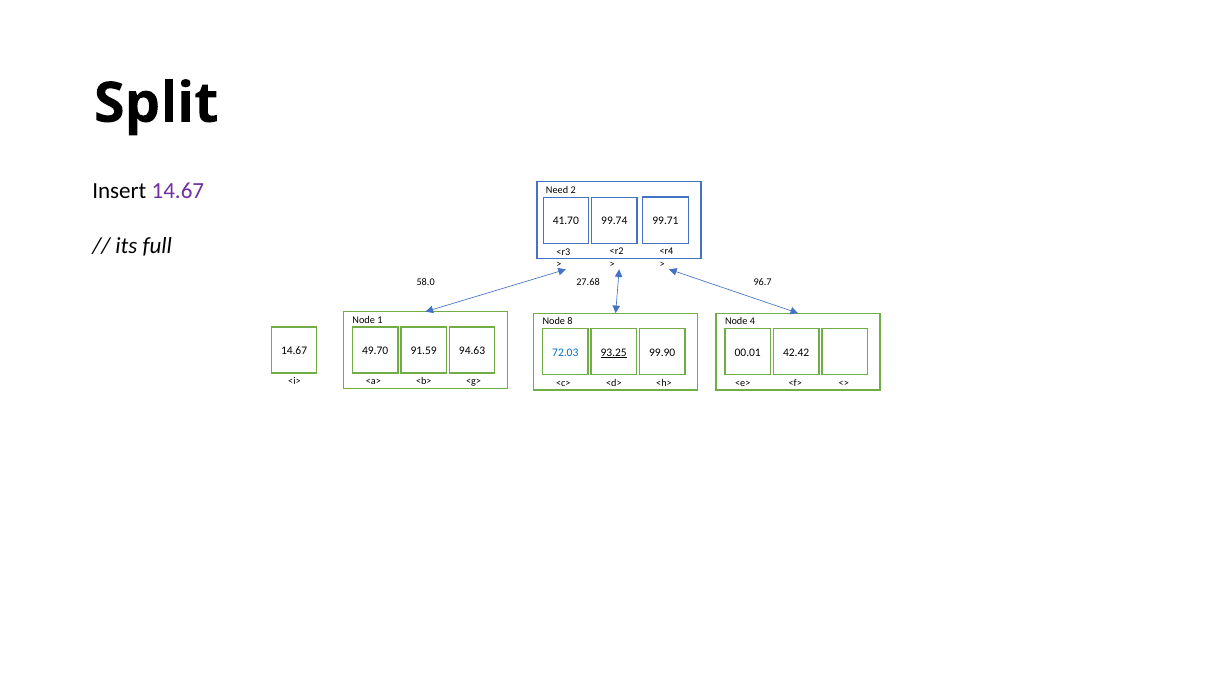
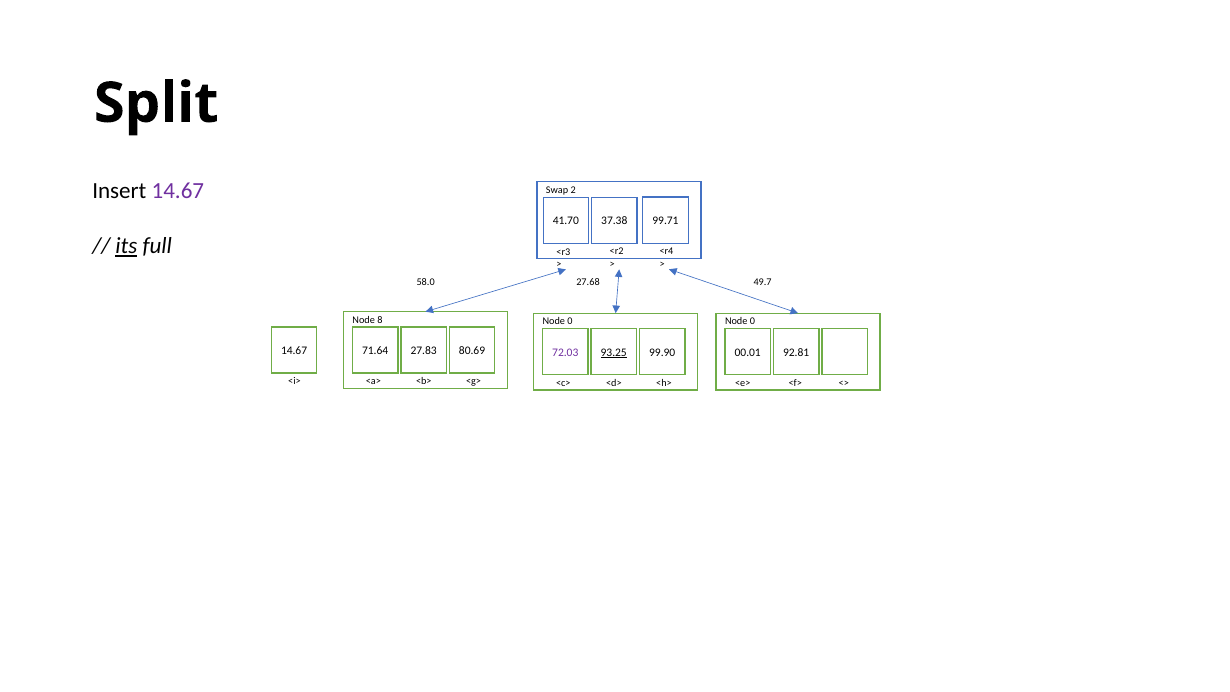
Need: Need -> Swap
99.74: 99.74 -> 37.38
its underline: none -> present
96.7: 96.7 -> 49.7
1: 1 -> 8
8 at (570, 321): 8 -> 0
4 at (752, 321): 4 -> 0
49.70: 49.70 -> 71.64
91.59: 91.59 -> 27.83
94.63: 94.63 -> 80.69
72.03 colour: blue -> purple
42.42: 42.42 -> 92.81
